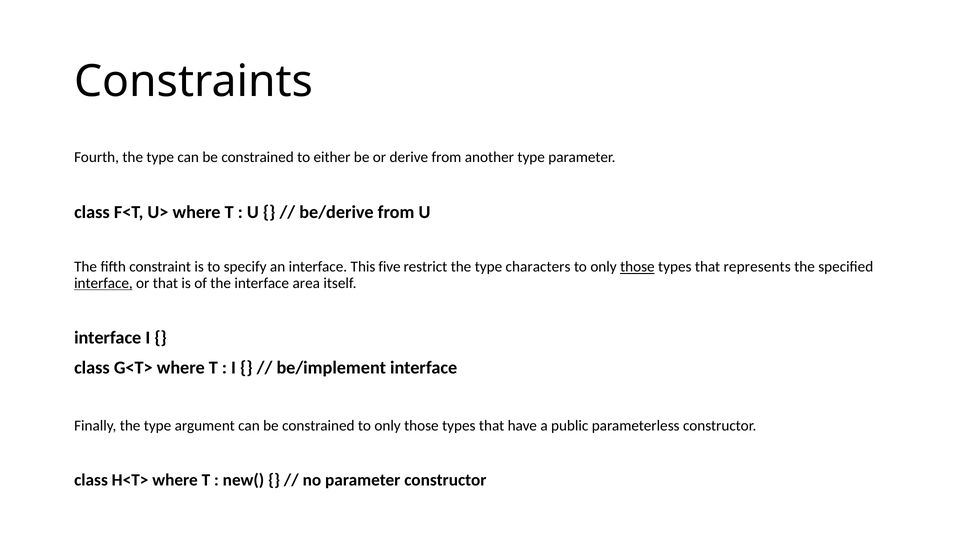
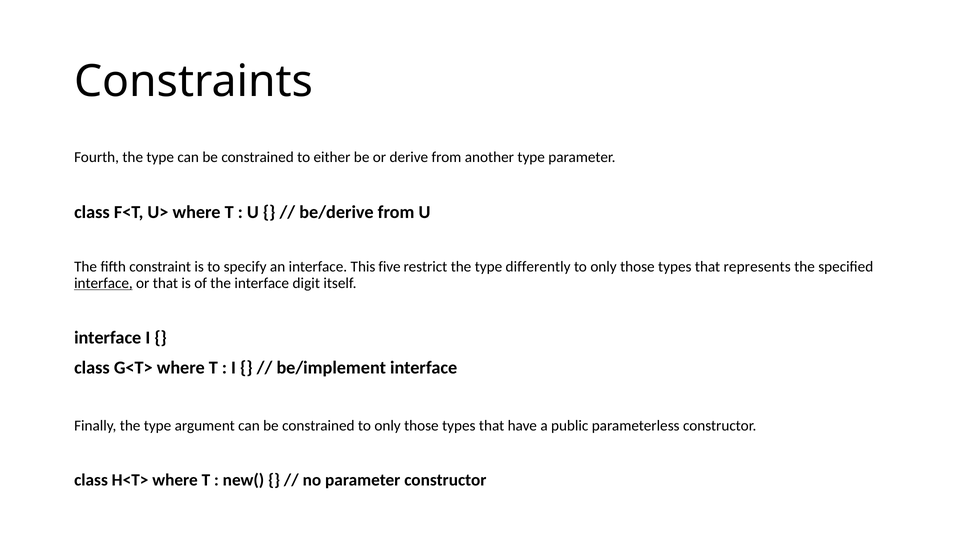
characters: characters -> differently
those at (637, 267) underline: present -> none
area: area -> digit
